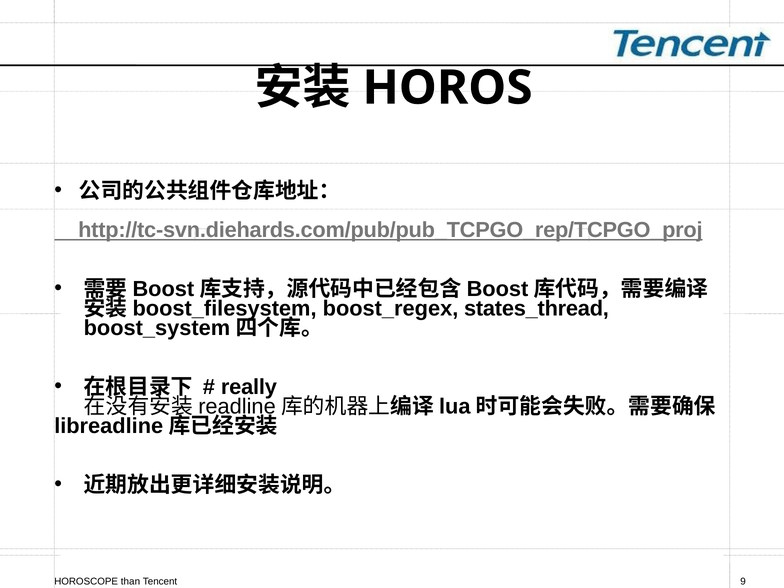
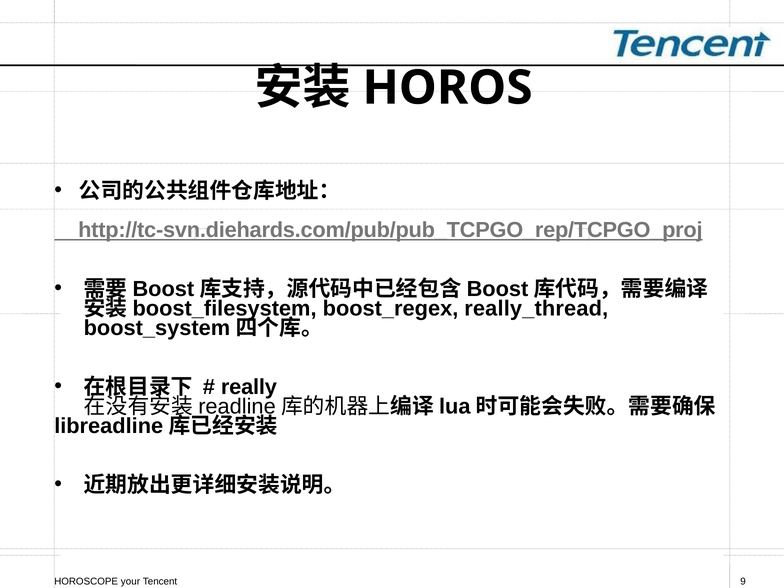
states_thread: states_thread -> really_thread
than: than -> your
